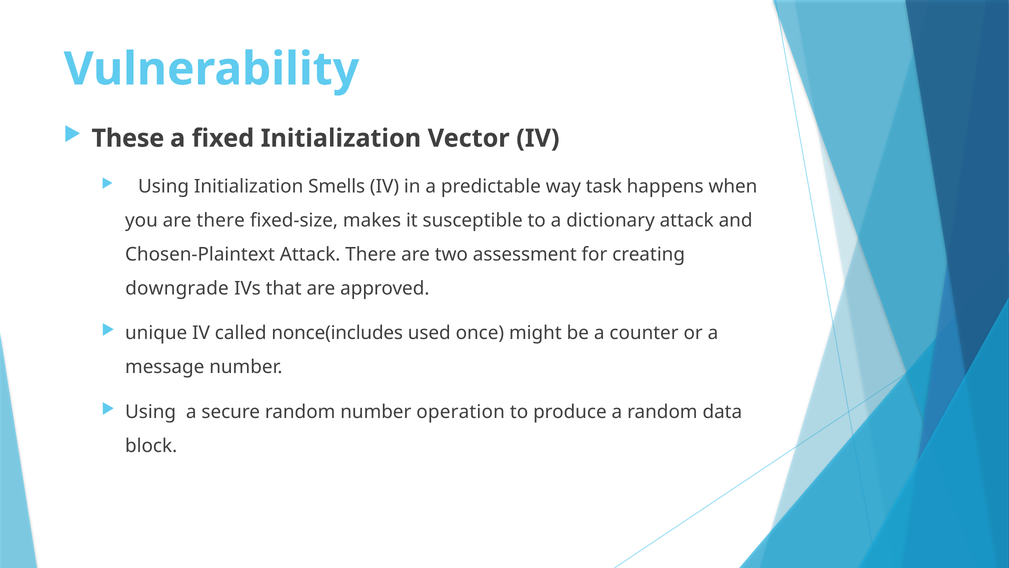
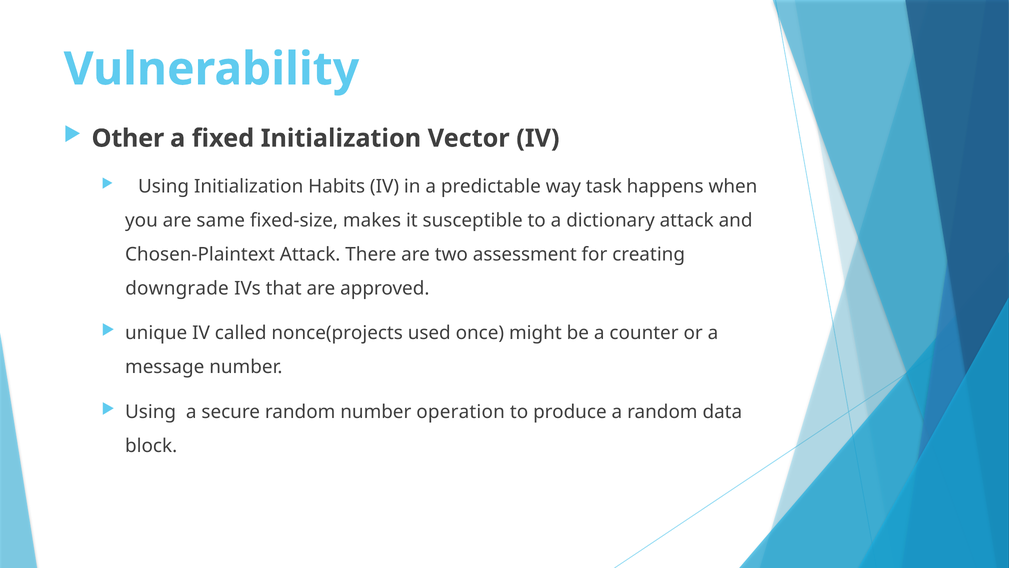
These: These -> Other
Smells: Smells -> Habits
are there: there -> same
nonce(includes: nonce(includes -> nonce(projects
